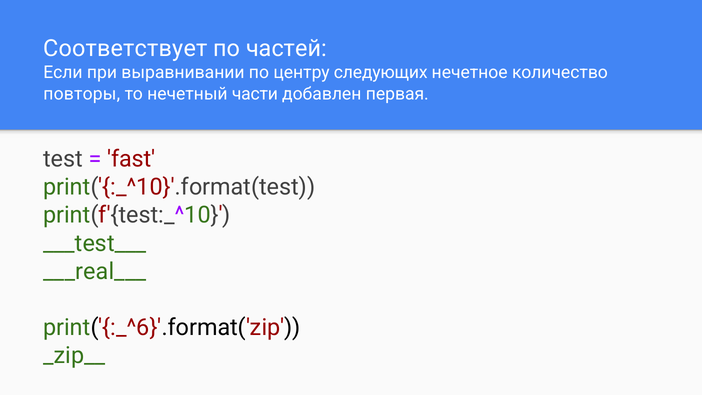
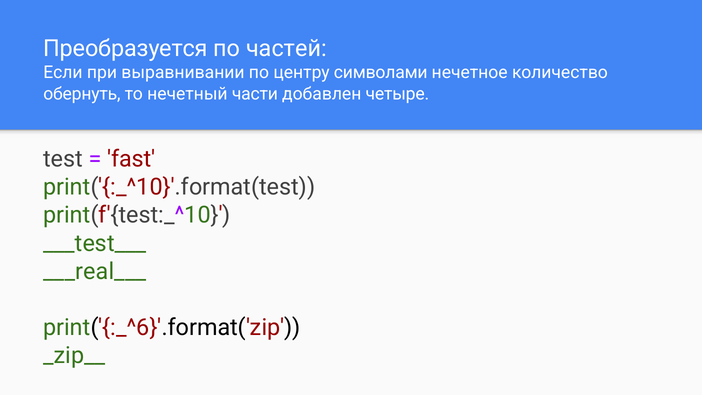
Соответствует: Соответствует -> Преобразуется
следующих: следующих -> символами
повторы: повторы -> обернуть
первая: первая -> четыре
